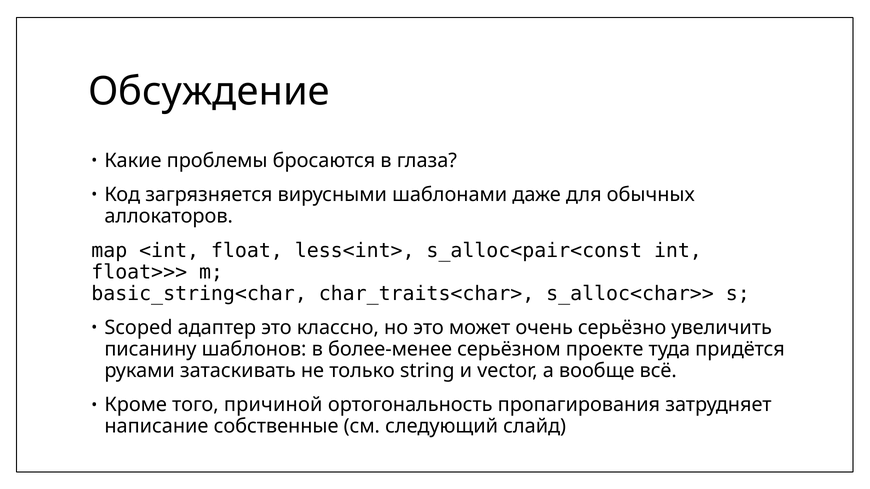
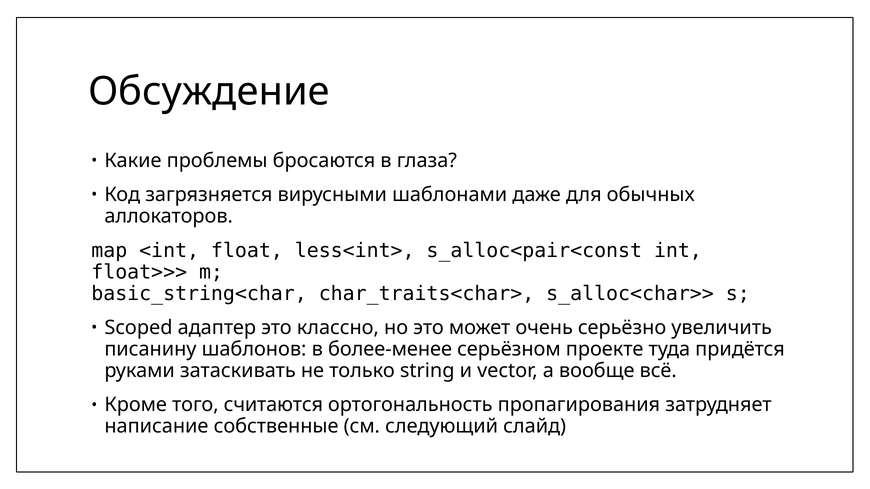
причиной: причиной -> считаются
